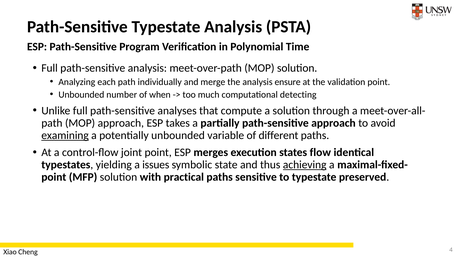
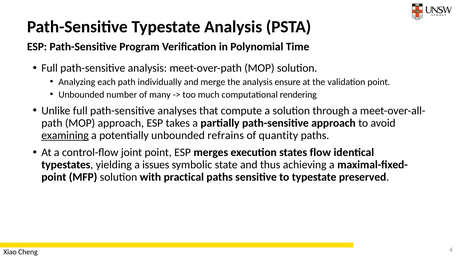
when: when -> many
detecting: detecting -> rendering
variable: variable -> refrains
different: different -> quantity
achieving underline: present -> none
